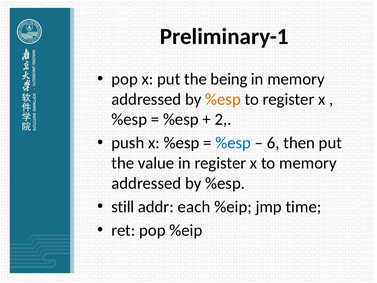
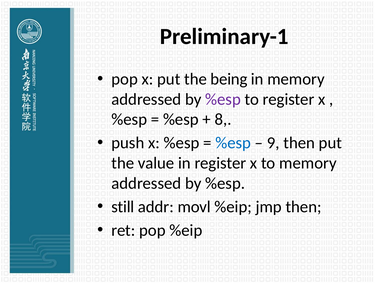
%esp at (223, 99) colour: orange -> purple
2: 2 -> 8
6: 6 -> 9
each: each -> movl
jmp time: time -> then
